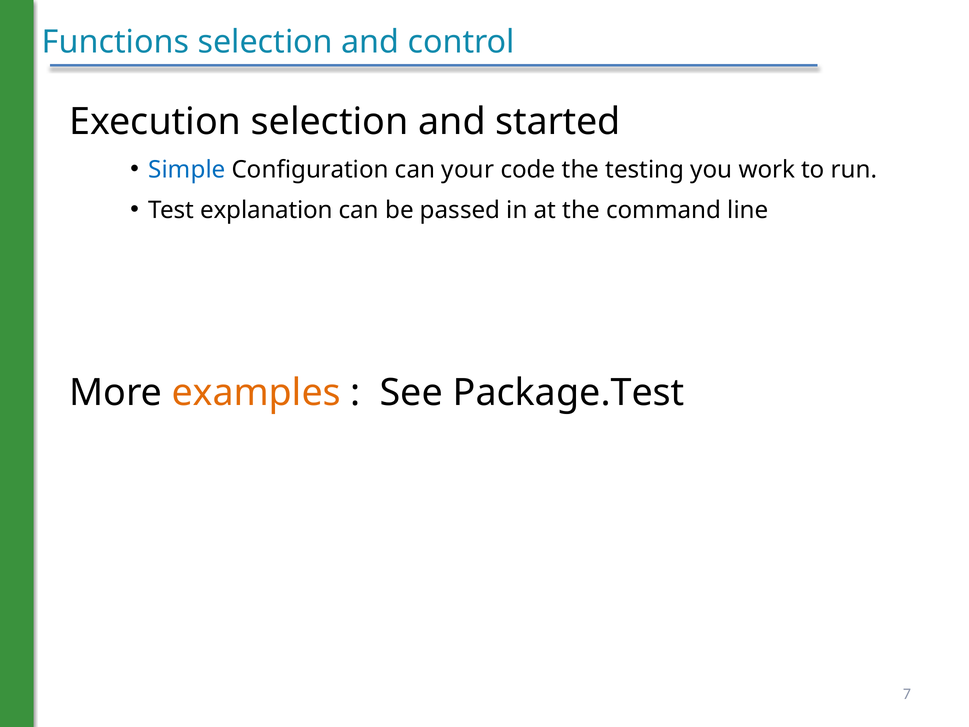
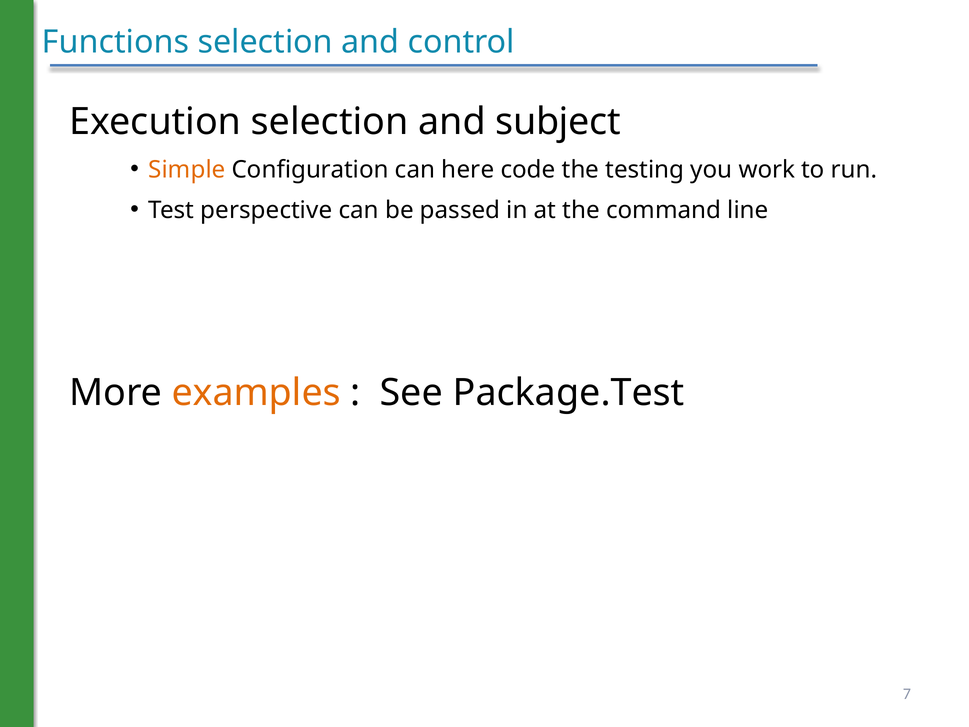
started: started -> subject
Simple colour: blue -> orange
your: your -> here
explanation: explanation -> perspective
